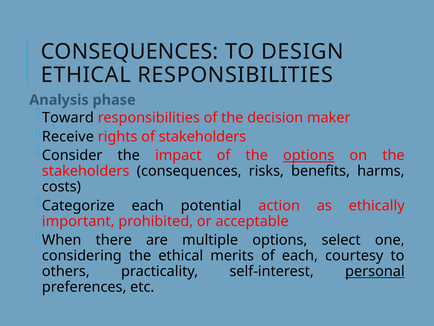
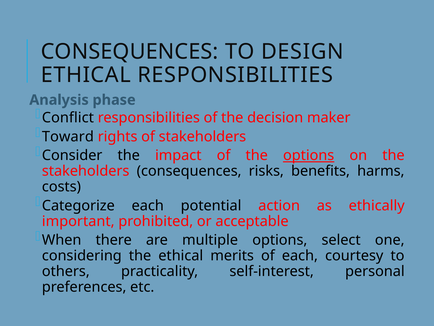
Toward: Toward -> Conflict
Receive: Receive -> Toward
personal underline: present -> none
